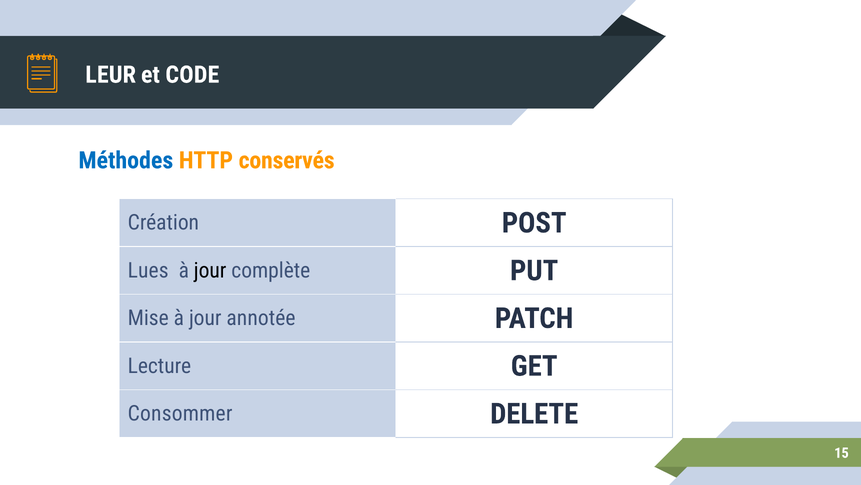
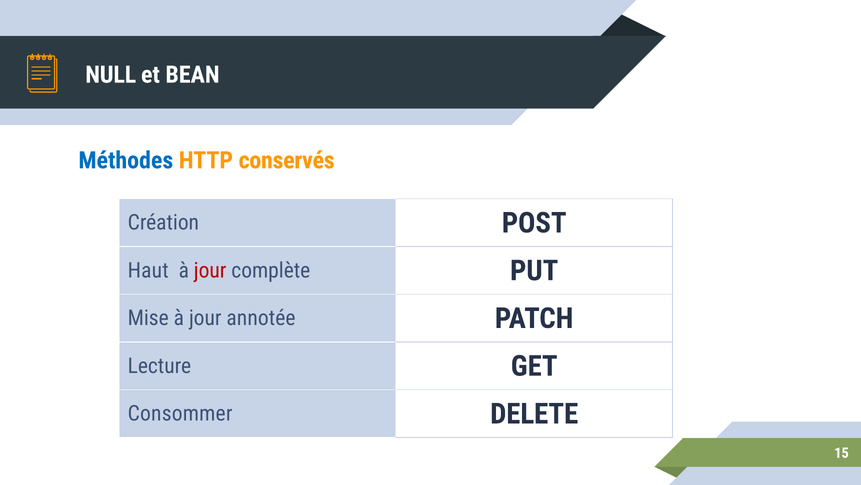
LEUR: LEUR -> NULL
CODE: CODE -> BEAN
Lues: Lues -> Haut
jour at (210, 270) colour: black -> red
